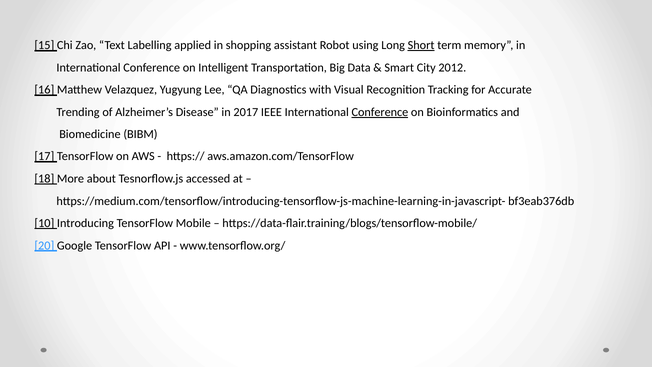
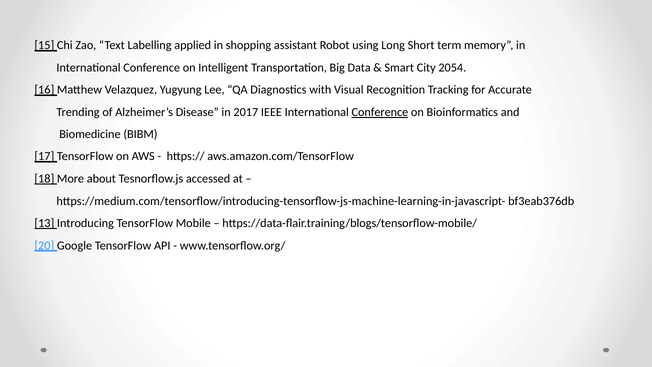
Short underline: present -> none
2012: 2012 -> 2054
10: 10 -> 13
